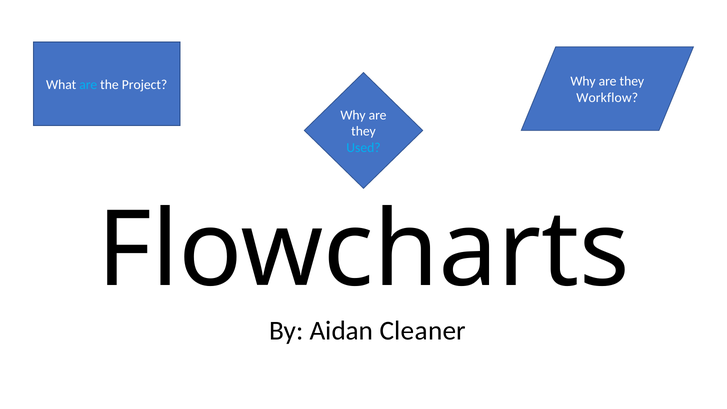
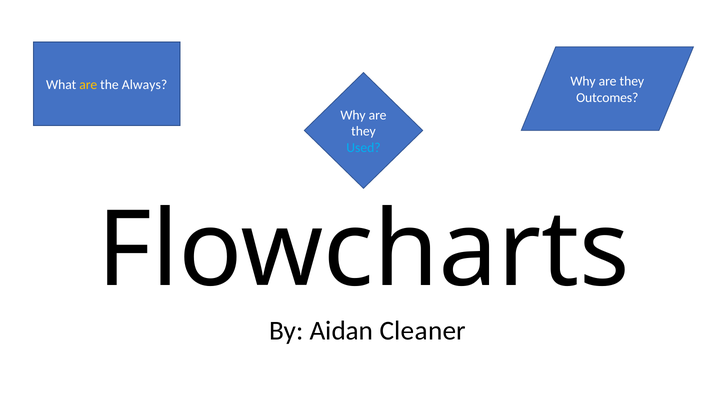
are at (88, 85) colour: light blue -> yellow
Project: Project -> Always
Workflow: Workflow -> Outcomes
